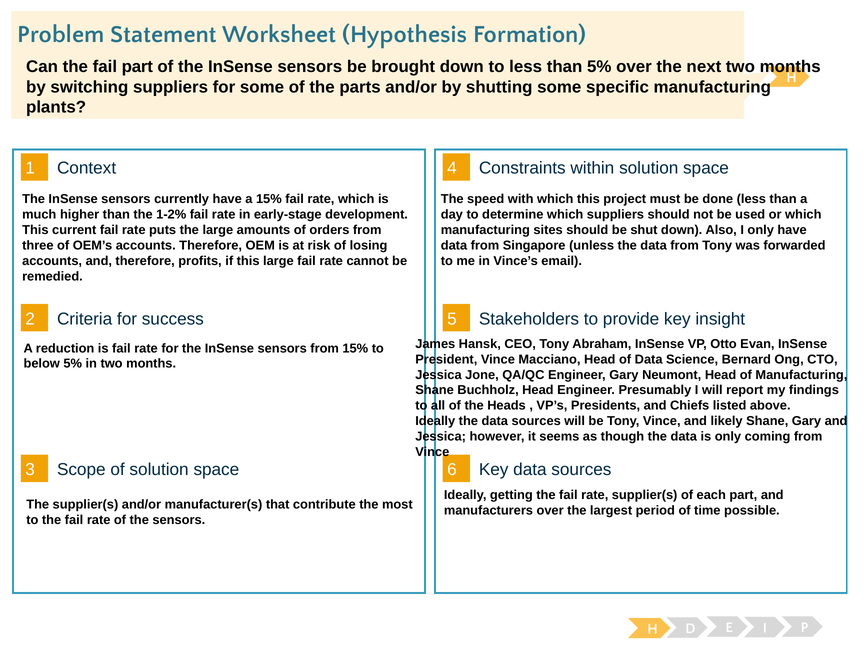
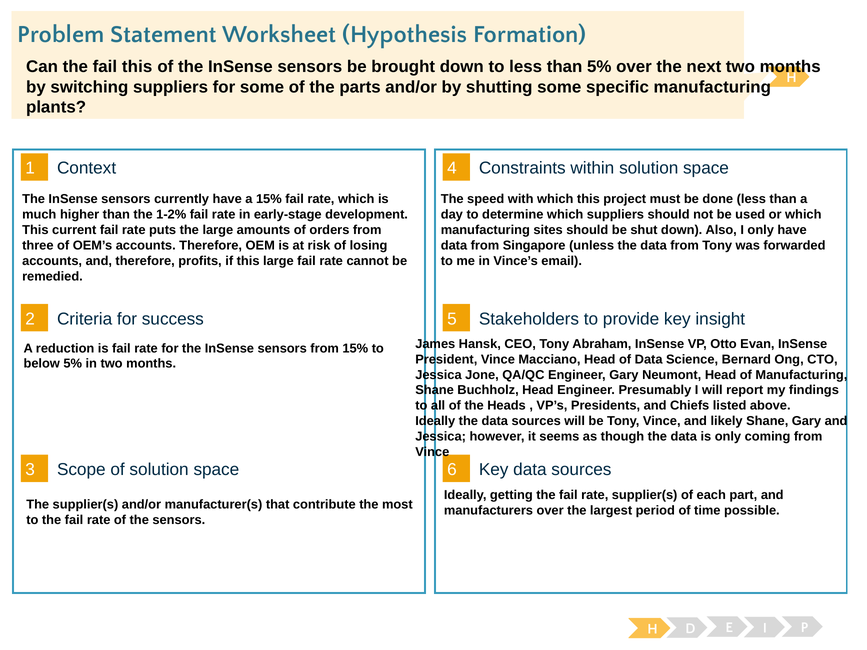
fail part: part -> this
